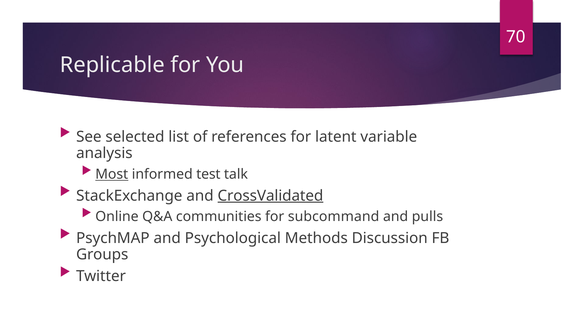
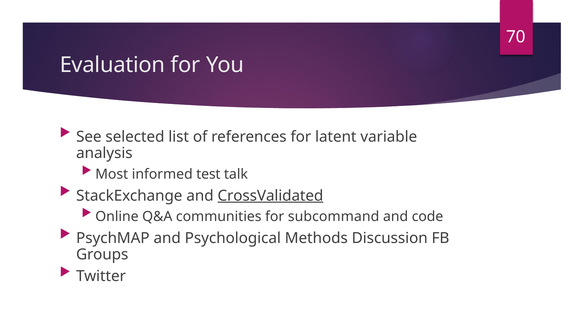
Replicable: Replicable -> Evaluation
Most underline: present -> none
pulls: pulls -> code
